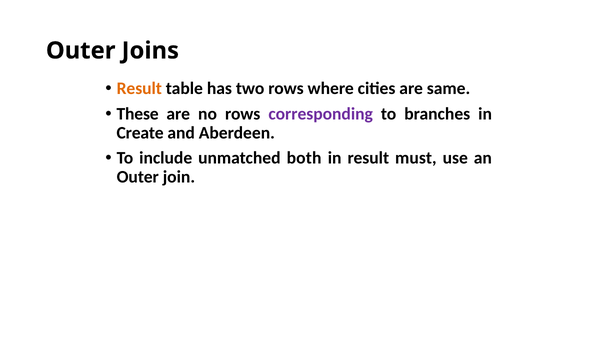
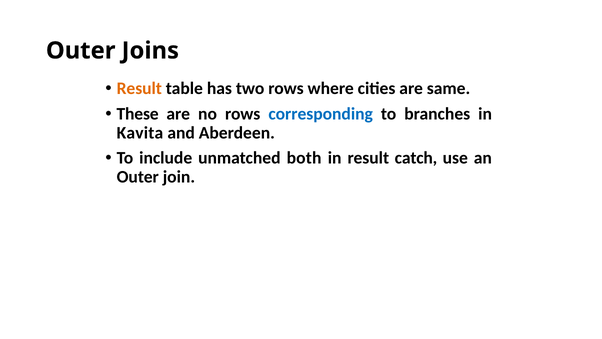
corresponding colour: purple -> blue
Create: Create -> Kavita
must: must -> catch
